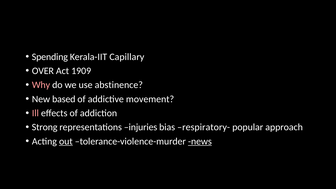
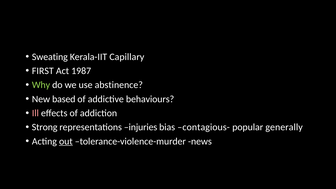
Spending: Spending -> Sweating
OVER: OVER -> FIRST
1909: 1909 -> 1987
Why colour: pink -> light green
movement: movement -> behaviours
respiratory-: respiratory- -> contagious-
approach: approach -> generally
news underline: present -> none
